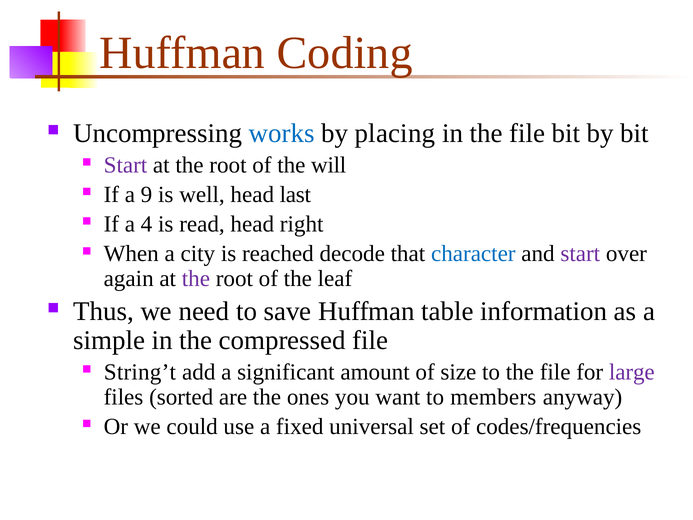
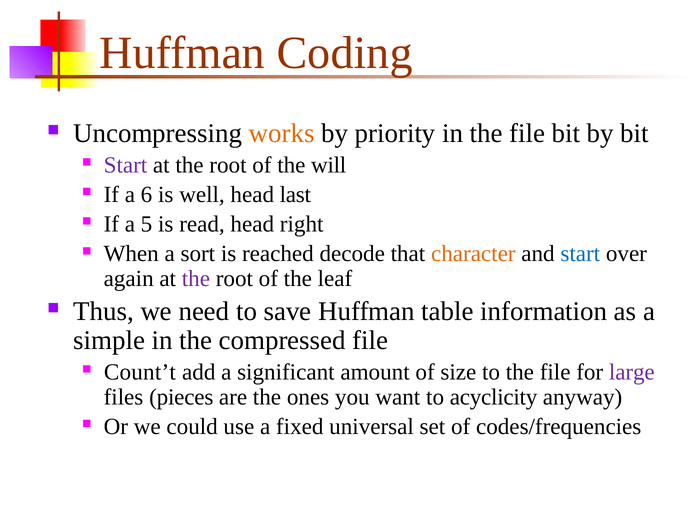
works colour: blue -> orange
placing: placing -> priority
9: 9 -> 6
4: 4 -> 5
city: city -> sort
character colour: blue -> orange
start at (580, 254) colour: purple -> blue
String’t: String’t -> Count’t
sorted: sorted -> pieces
members: members -> acyclicity
